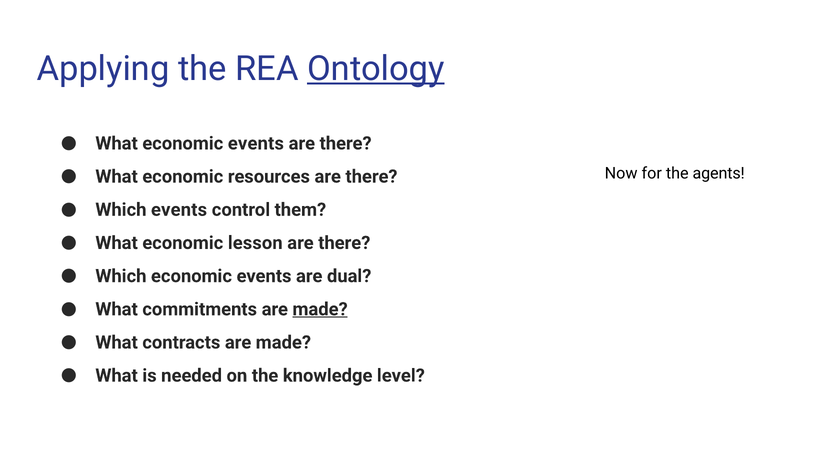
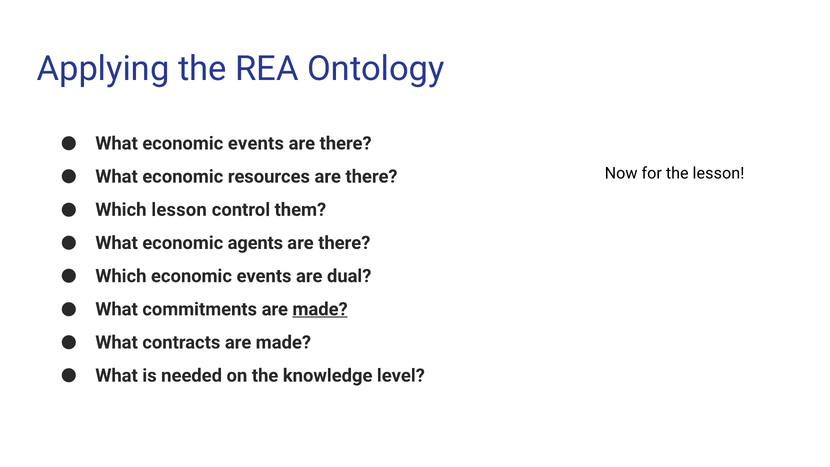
Ontology underline: present -> none
the agents: agents -> lesson
Which events: events -> lesson
lesson: lesson -> agents
